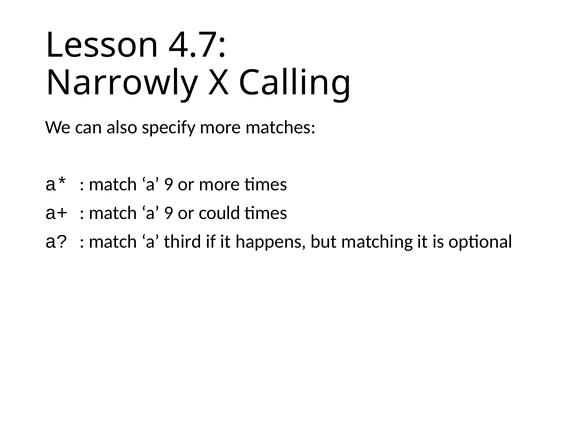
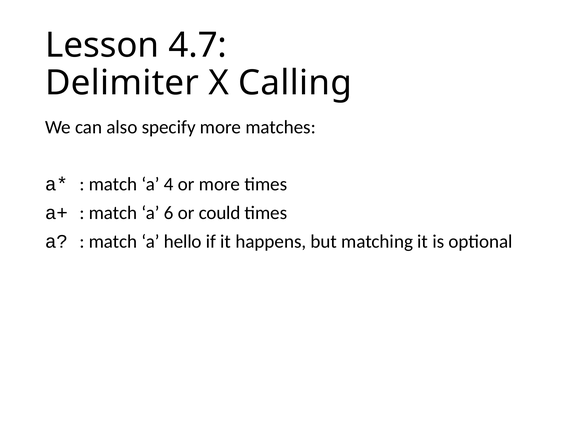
Narrowly: Narrowly -> Delimiter
9 at (169, 184): 9 -> 4
9 at (169, 213): 9 -> 6
third: third -> hello
